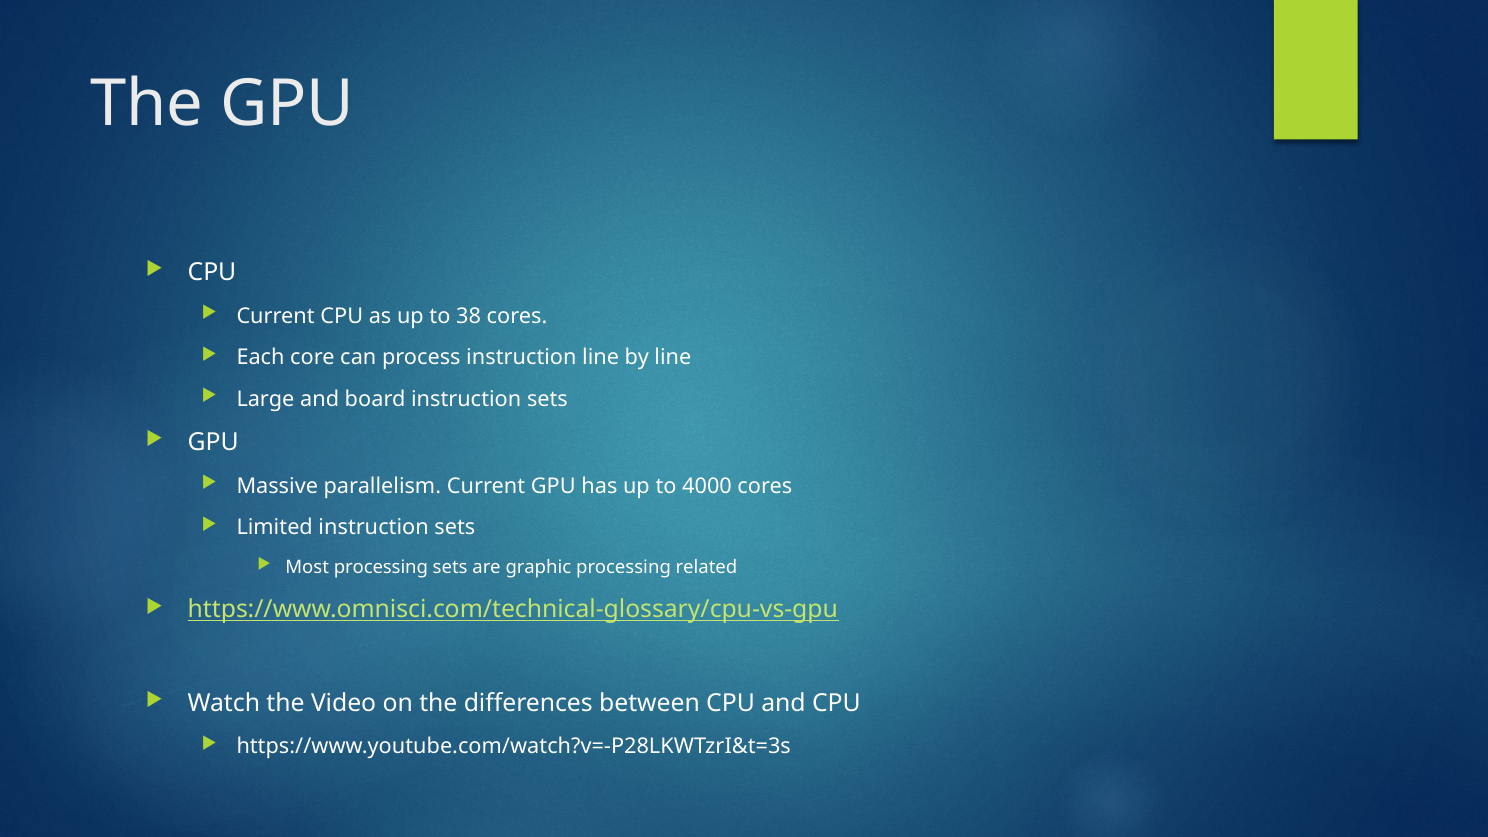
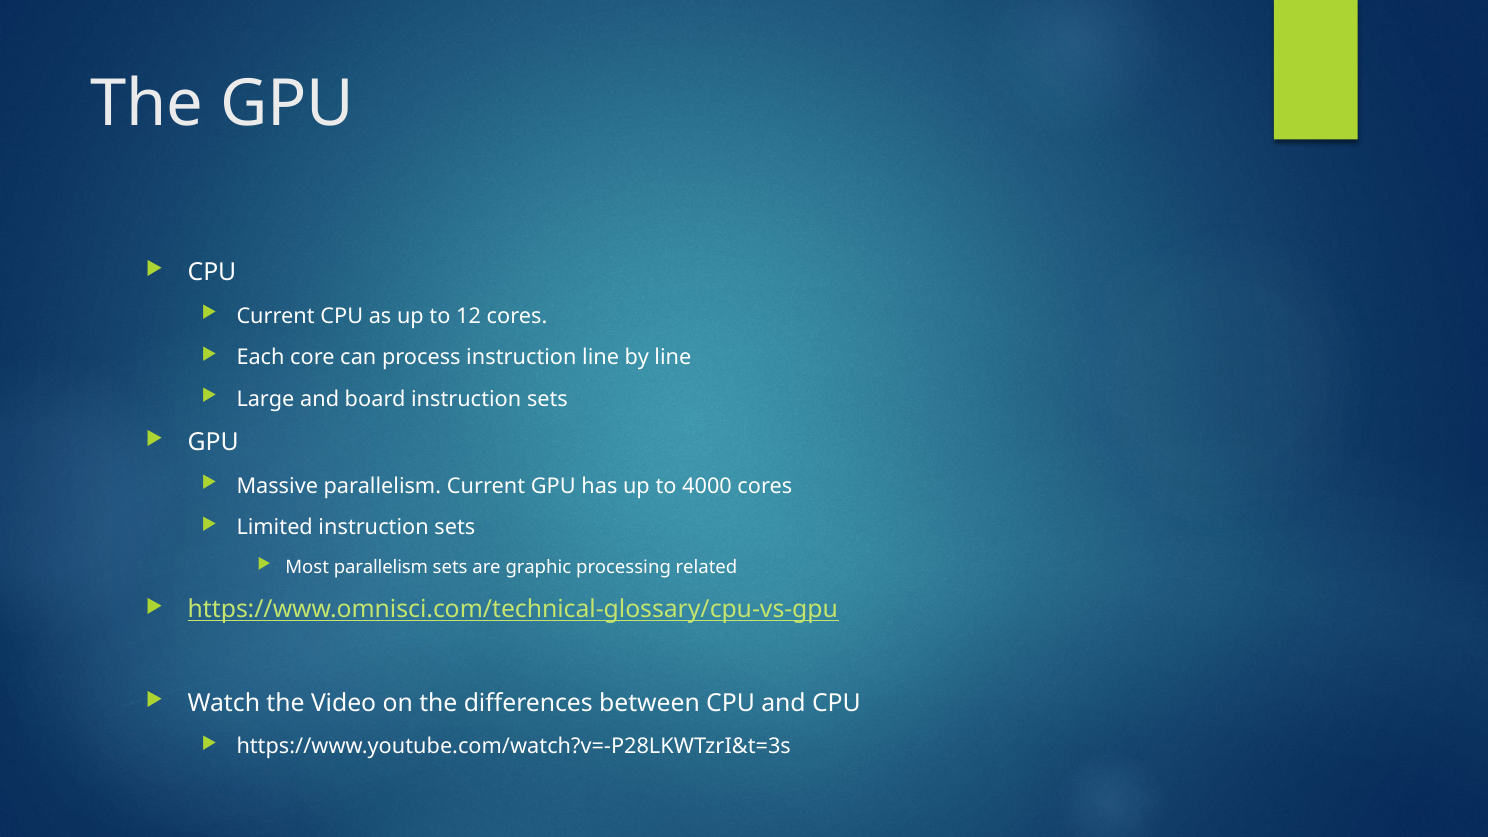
38: 38 -> 12
Most processing: processing -> parallelism
